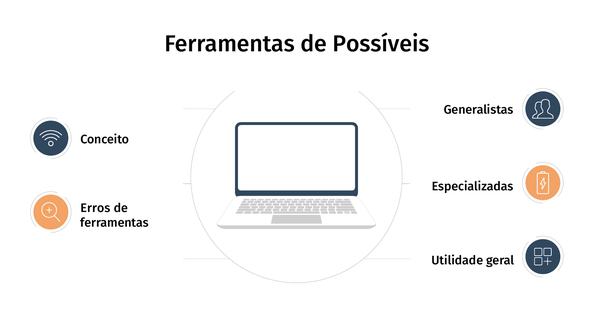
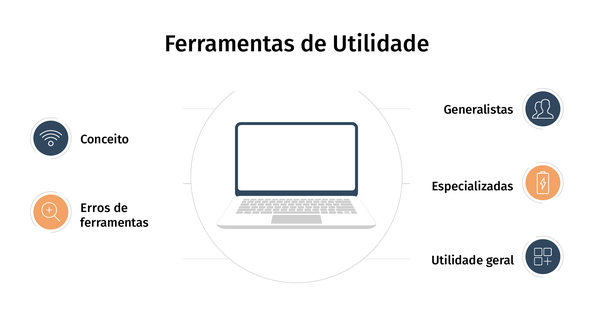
de Possíveis: Possíveis -> Utilidade
